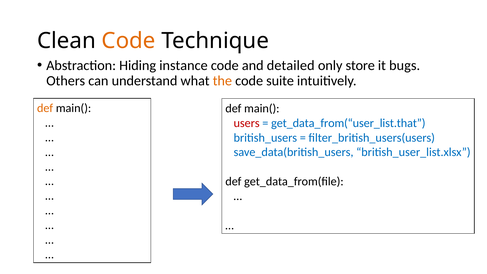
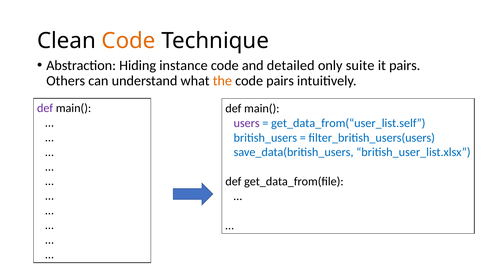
store: store -> suite
it bugs: bugs -> pairs
code suite: suite -> pairs
def at (45, 108) colour: orange -> purple
users colour: red -> purple
get_data_from(“user_list.that: get_data_from(“user_list.that -> get_data_from(“user_list.self
